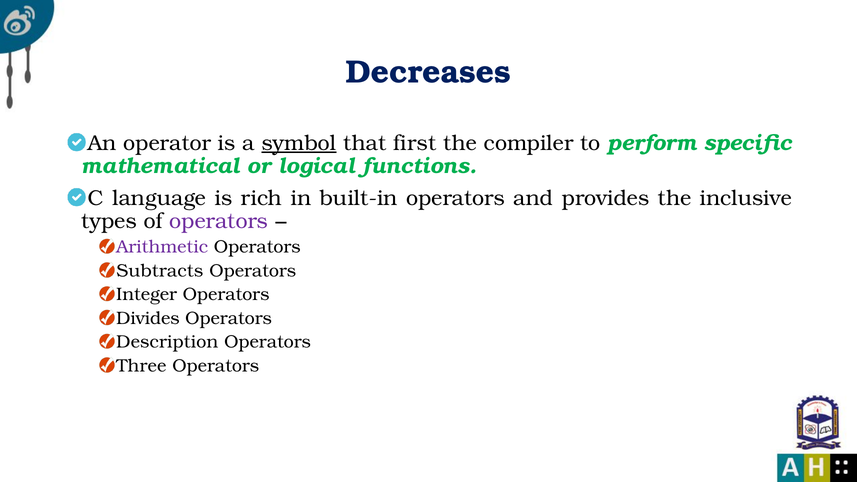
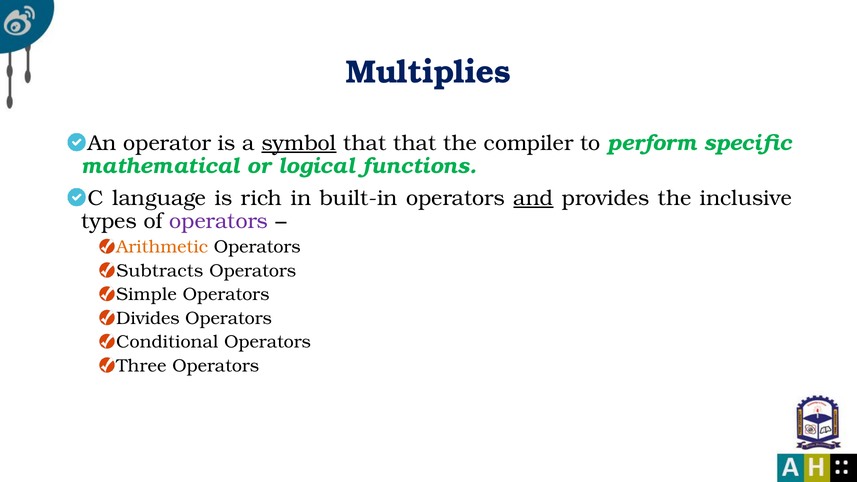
Decreases: Decreases -> Multiplies
that first: first -> that
and underline: none -> present
Arithmetic colour: purple -> orange
Integer: Integer -> Simple
Description: Description -> Conditional
